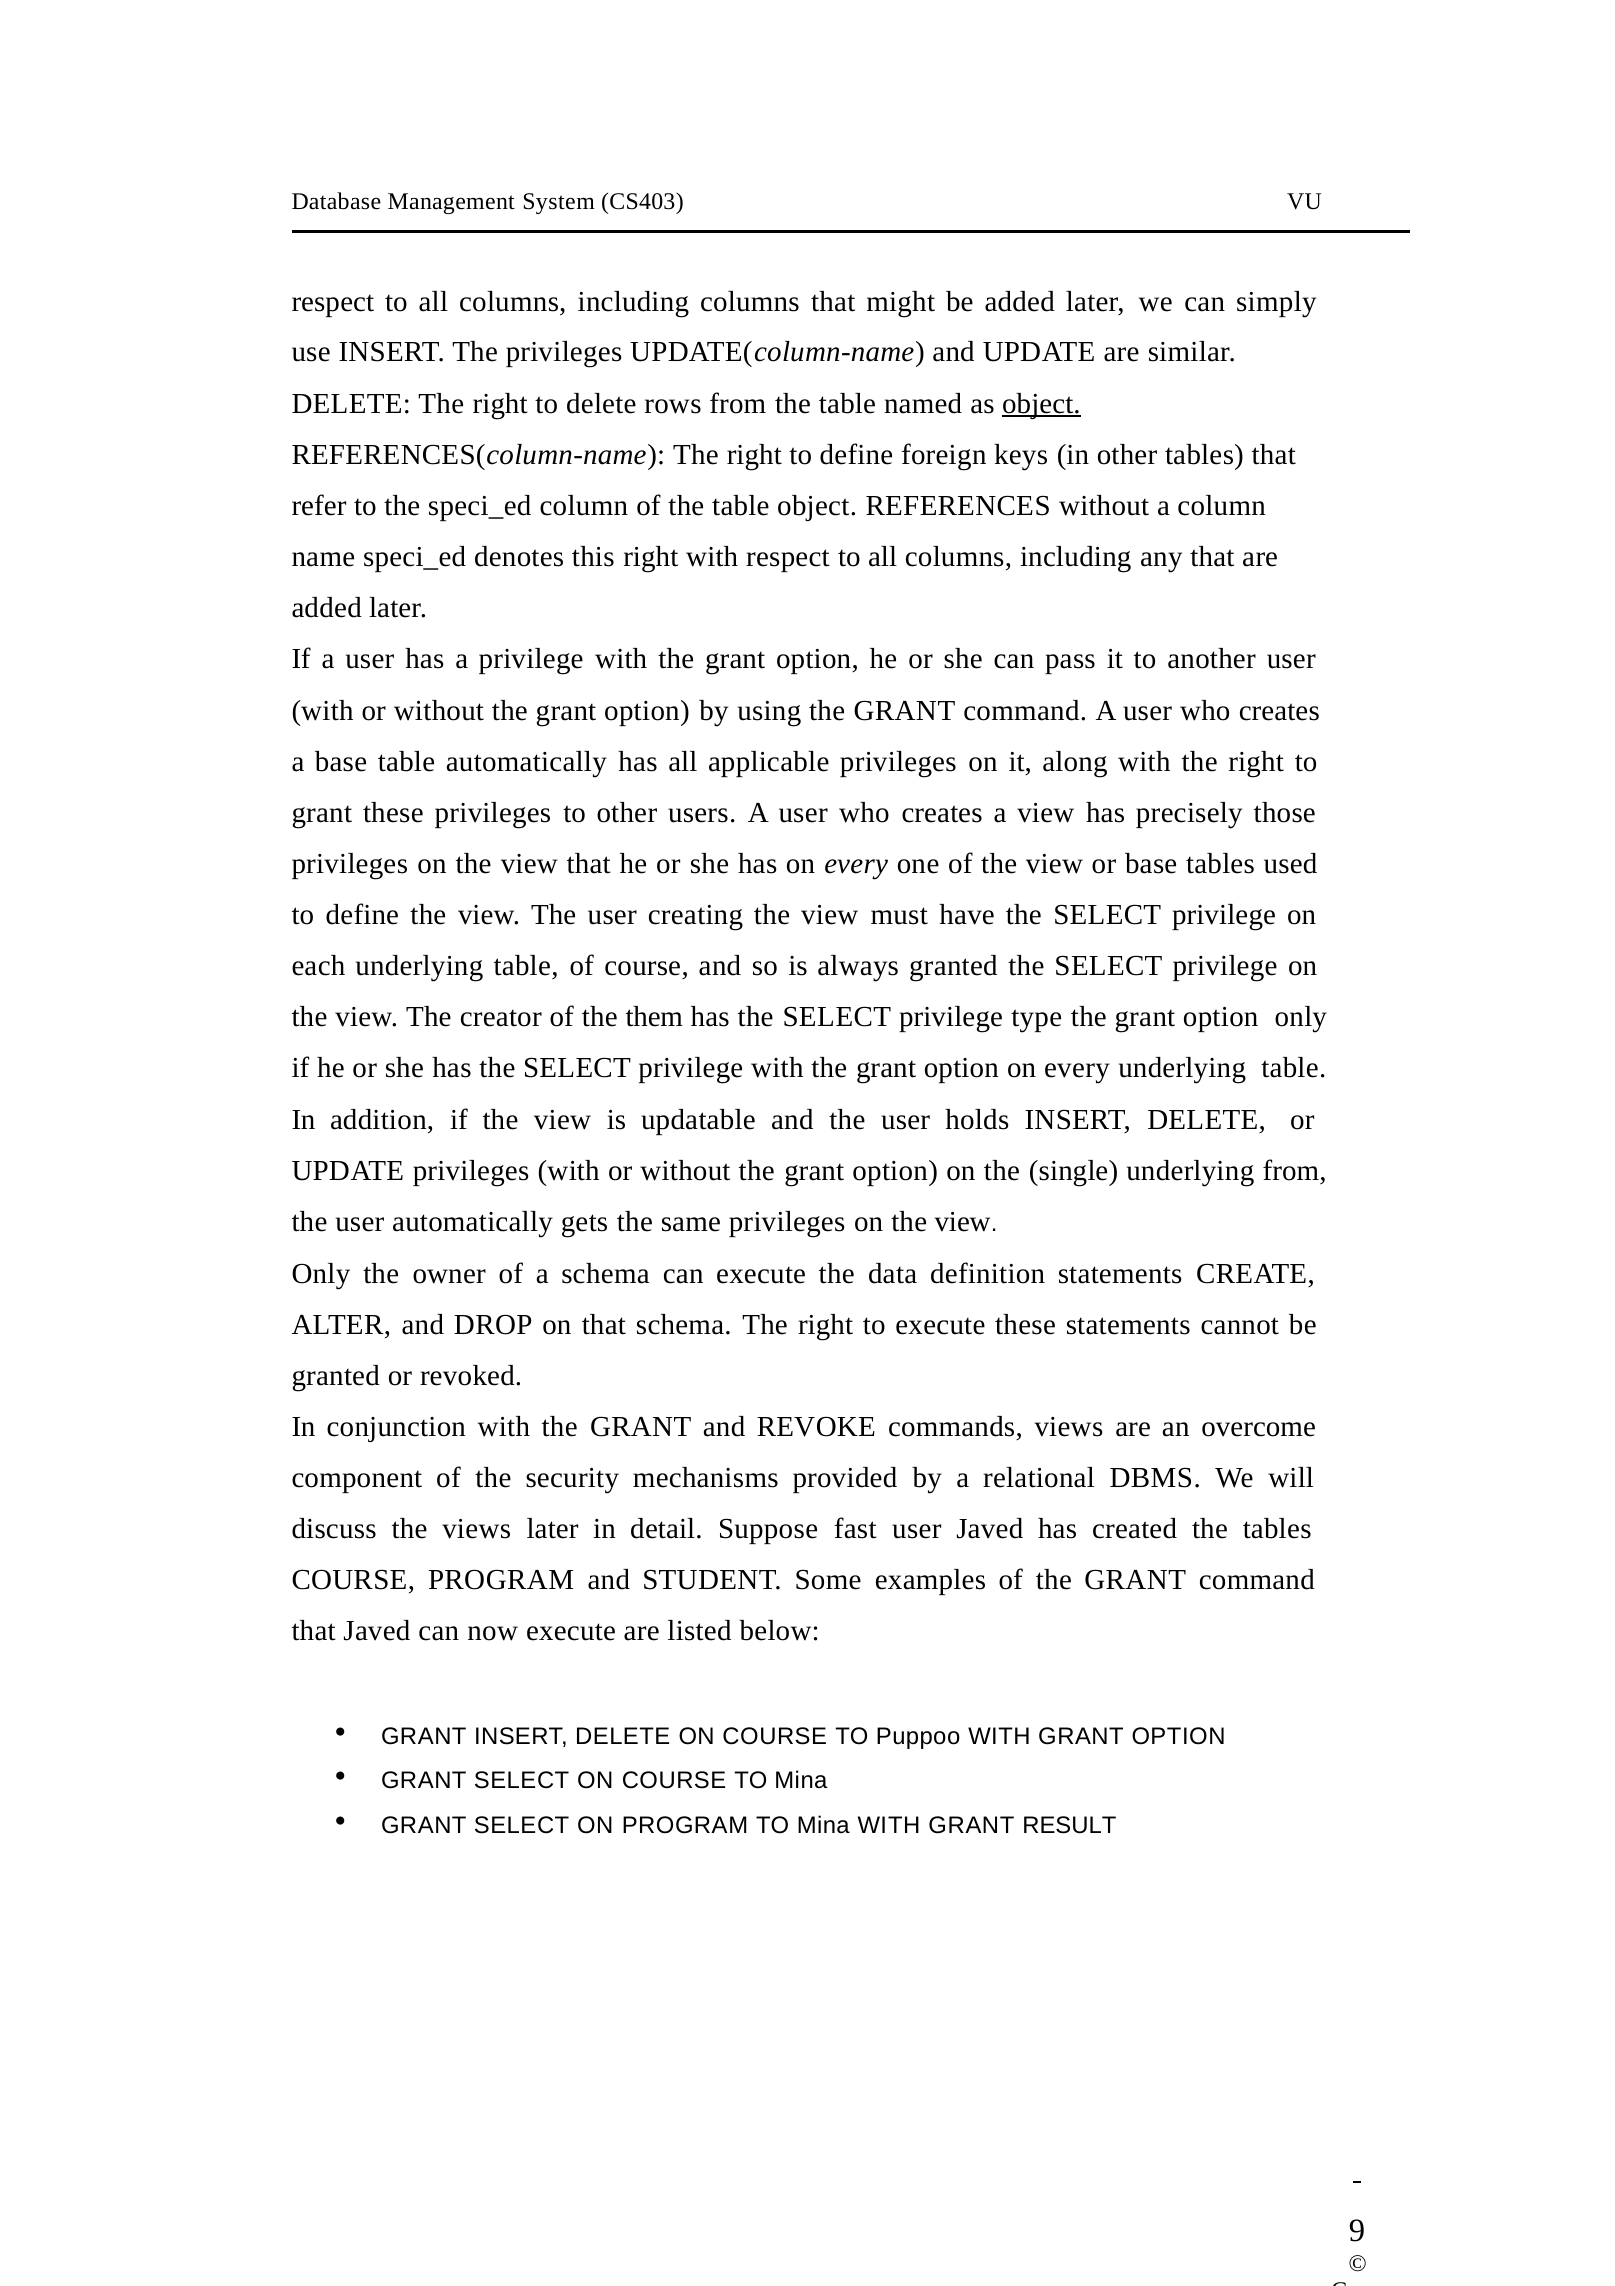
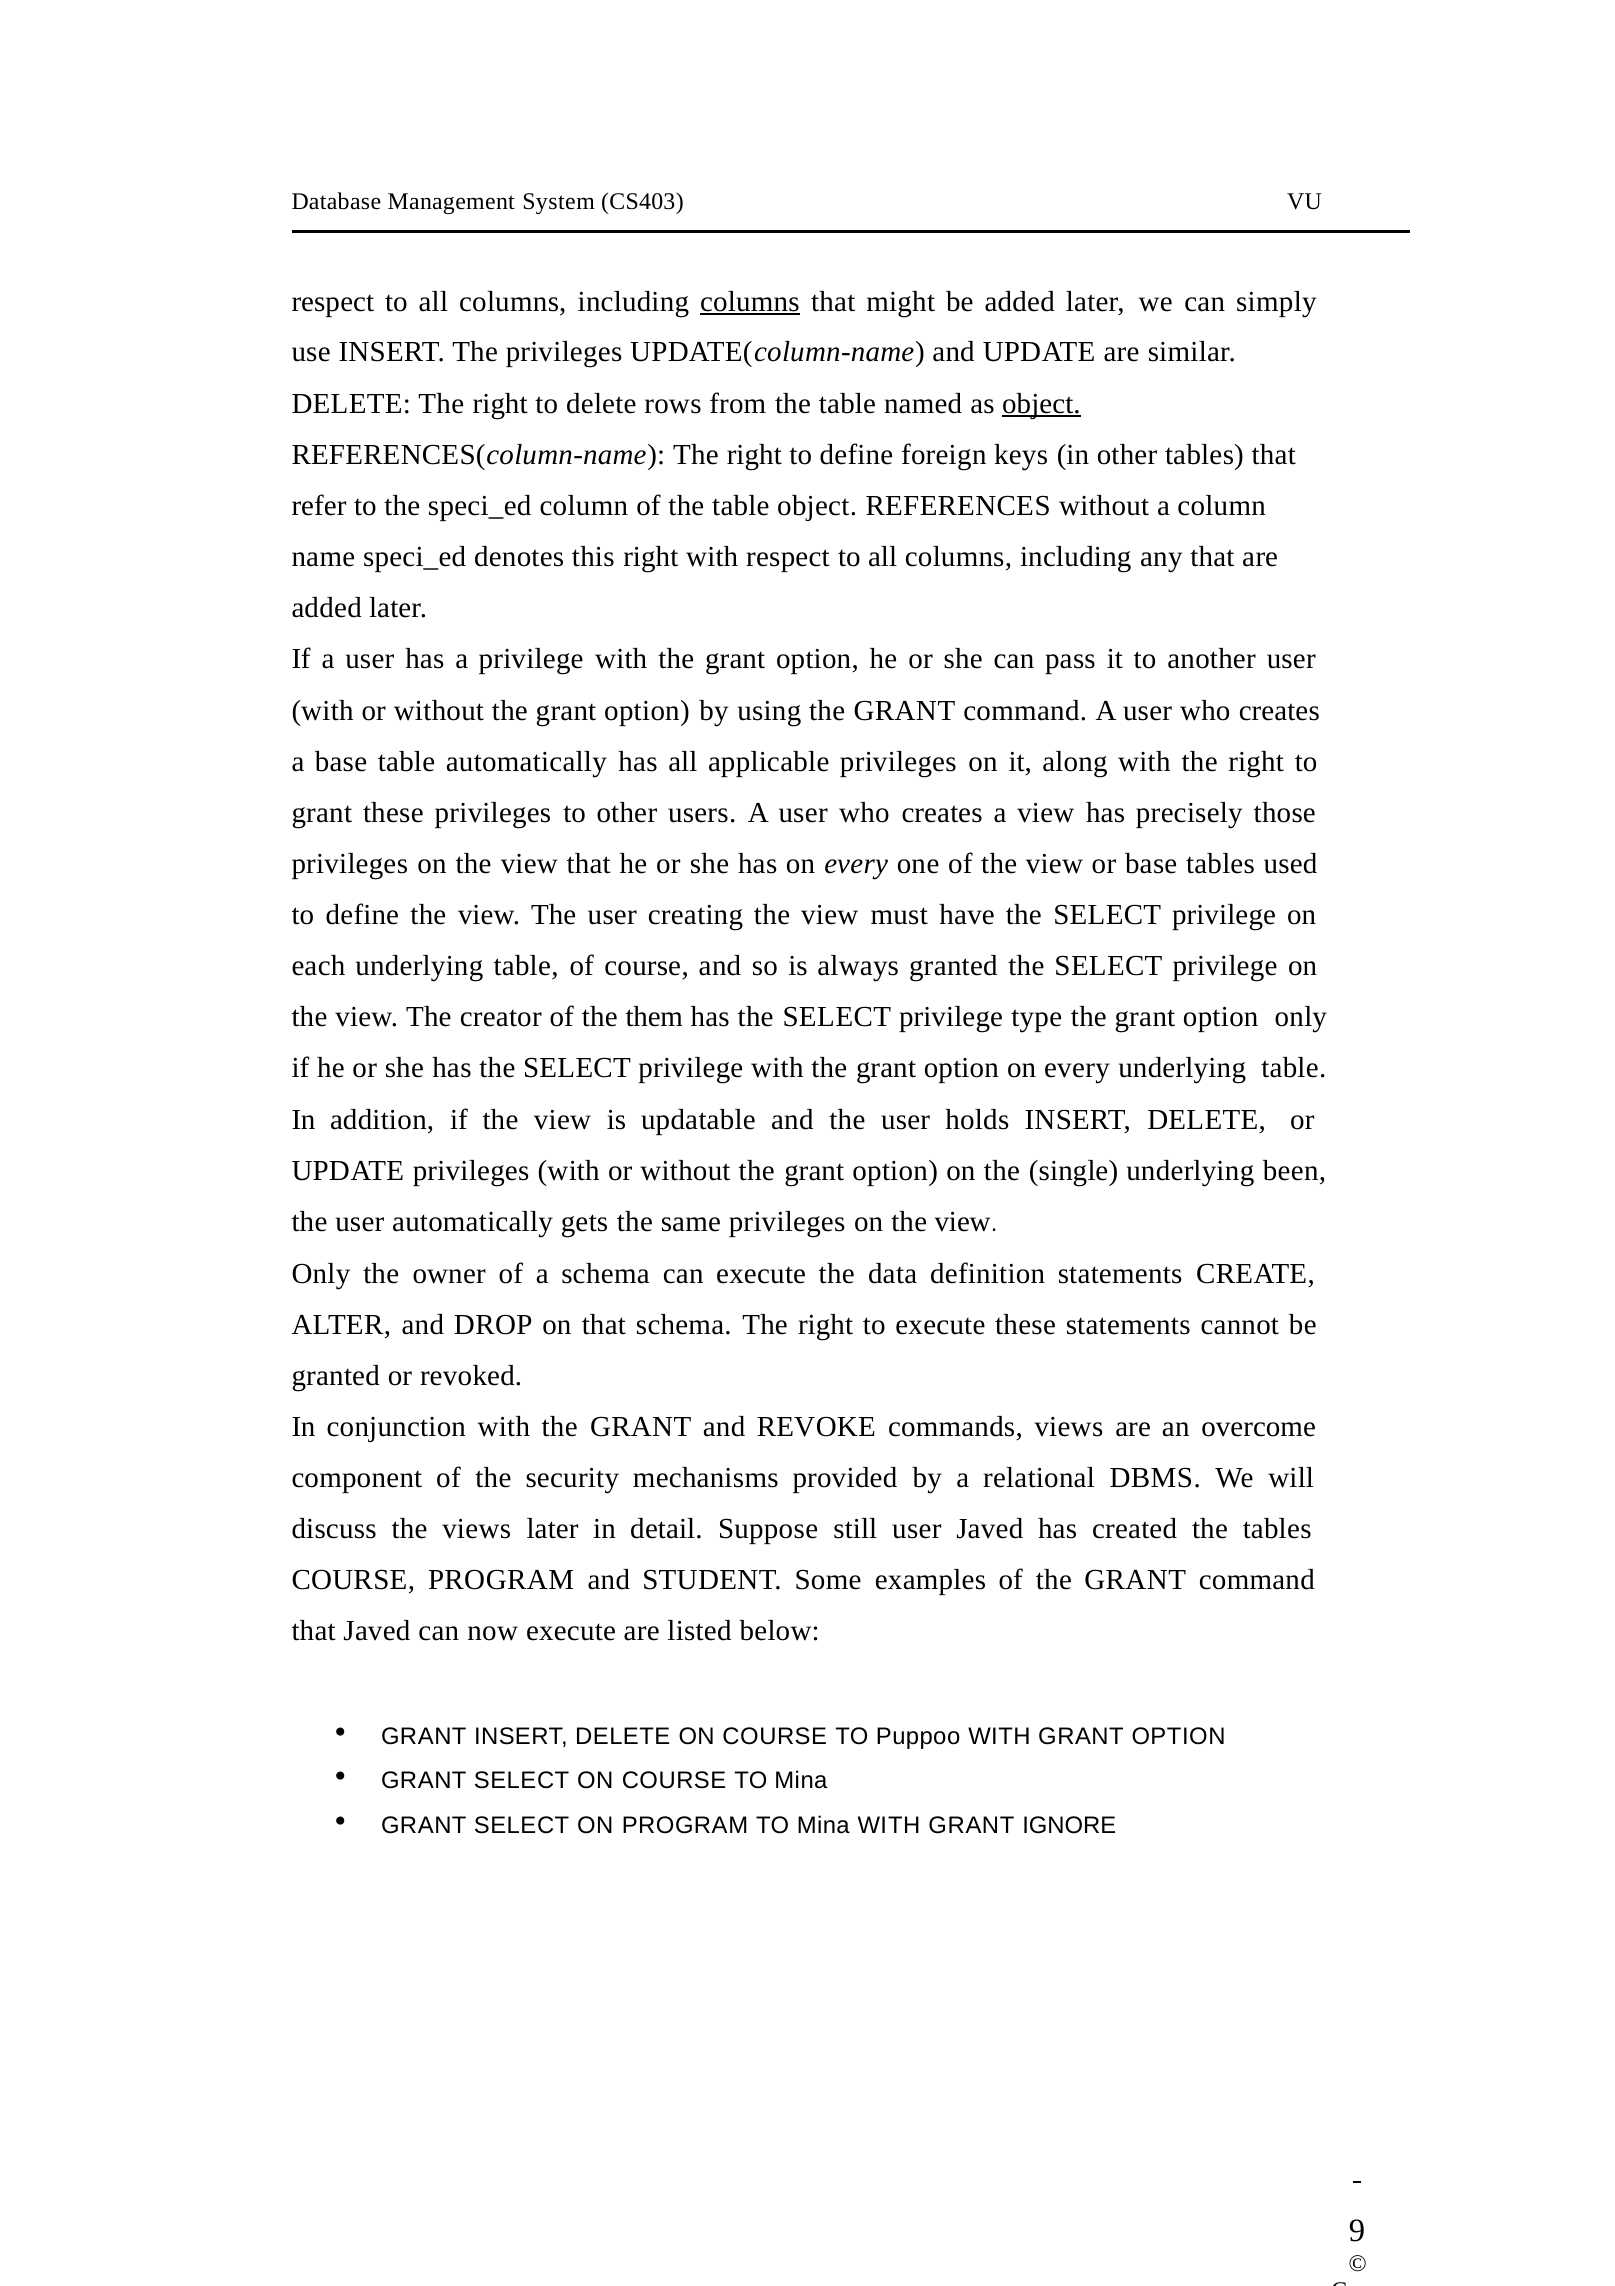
columns at (750, 301) underline: none -> present
underlying from: from -> been
fast: fast -> still
RESULT: RESULT -> IGNORE
